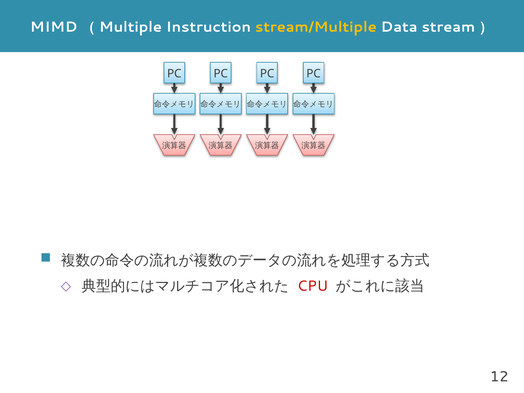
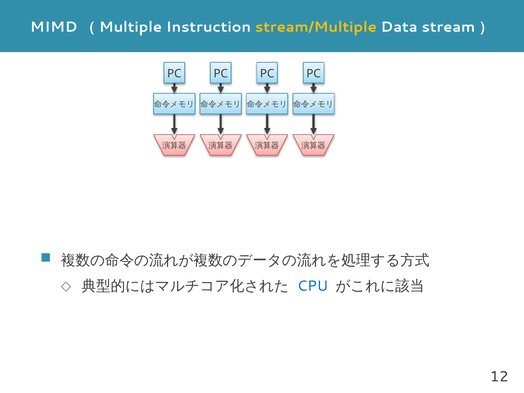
CPU colour: red -> blue
